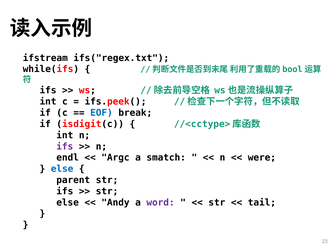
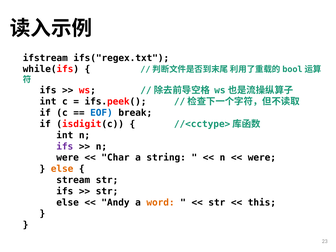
endl at (68, 158): endl -> were
Argc: Argc -> Char
smatch: smatch -> string
else at (62, 169) colour: blue -> orange
parent: parent -> stream
word colour: purple -> orange
tail: tail -> this
